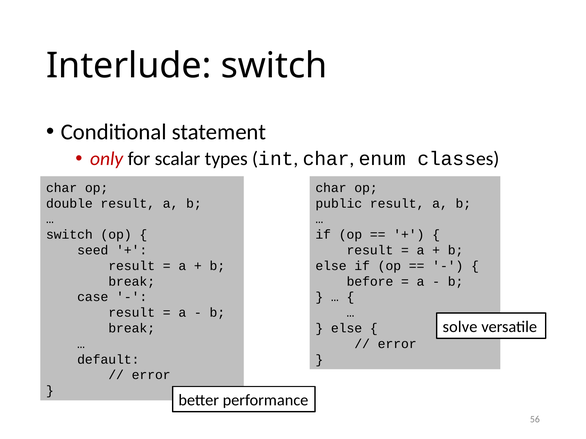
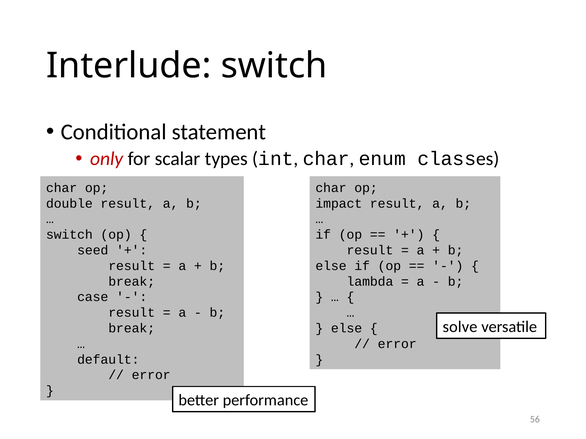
public: public -> impact
before: before -> lambda
